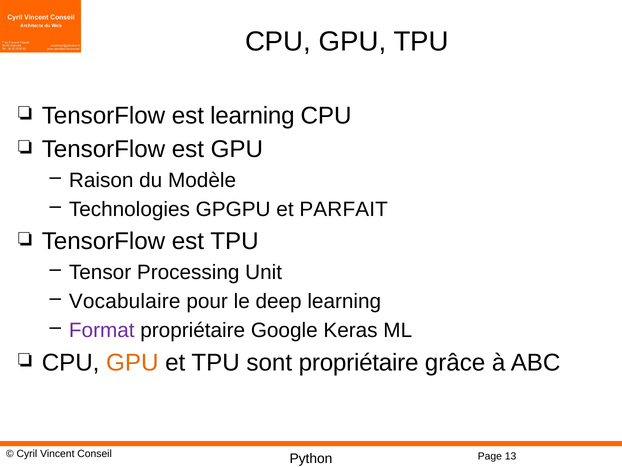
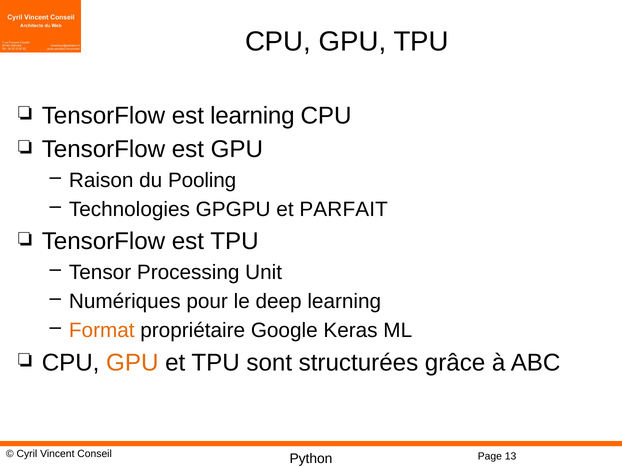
Modèle: Modèle -> Pooling
Vocabulaire: Vocabulaire -> Numériques
Format colour: purple -> orange
sont propriétaire: propriétaire -> structurées
